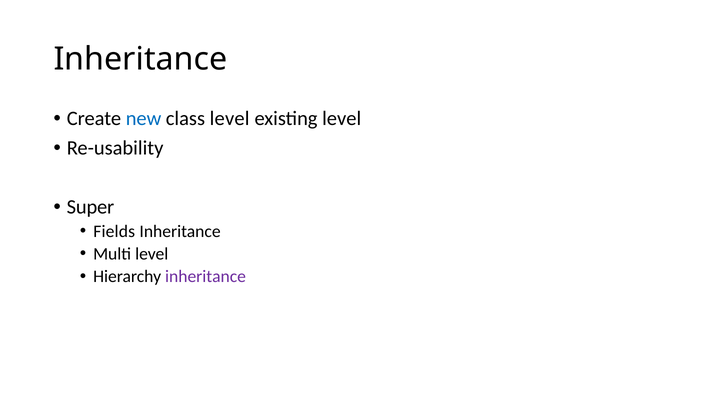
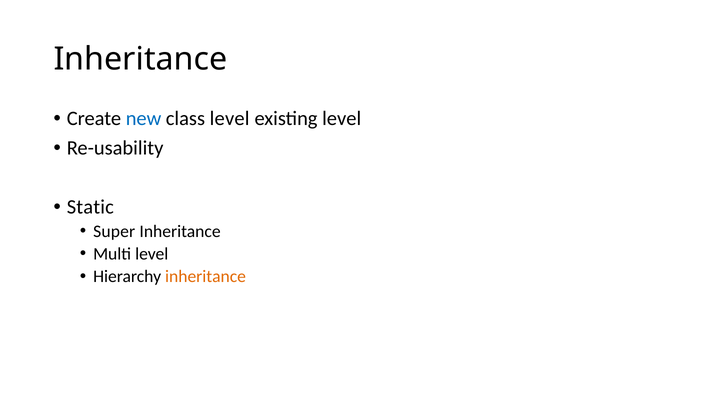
Super: Super -> Static
Fields: Fields -> Super
inheritance at (206, 277) colour: purple -> orange
